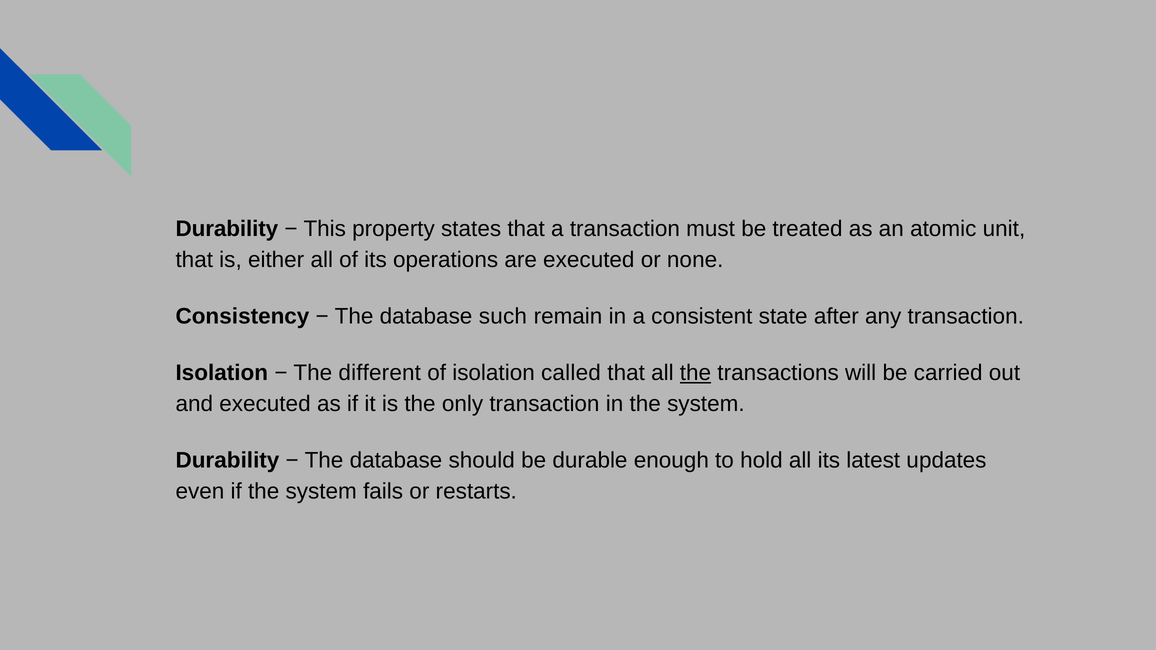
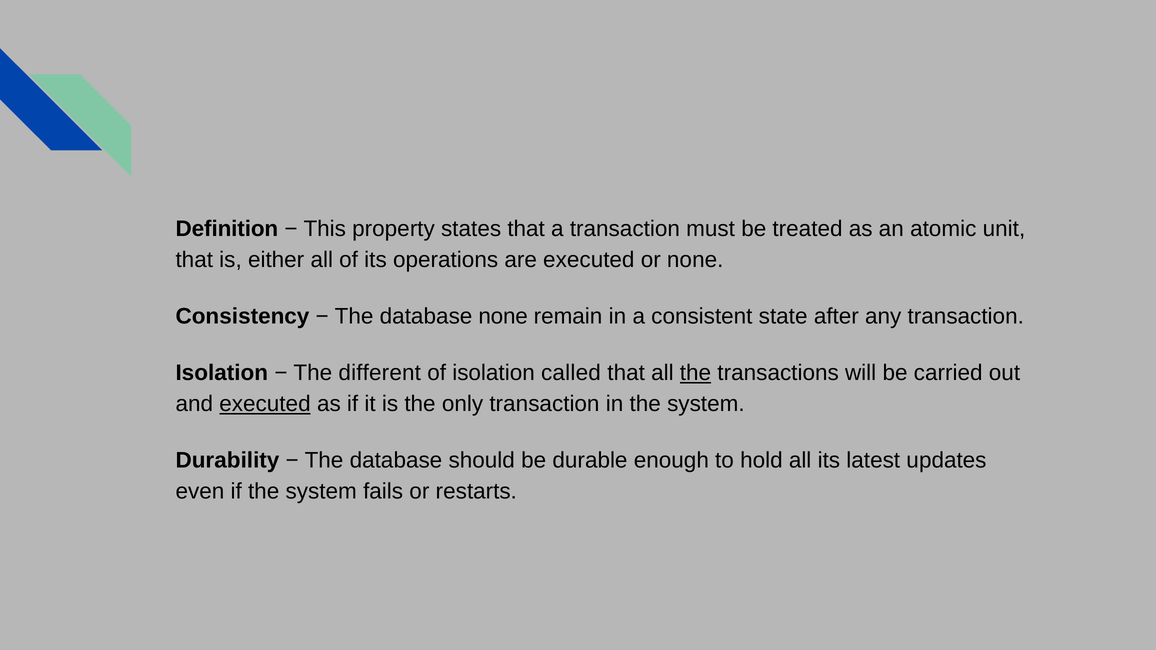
Durability at (227, 229): Durability -> Definition
database such: such -> none
executed at (265, 404) underline: none -> present
